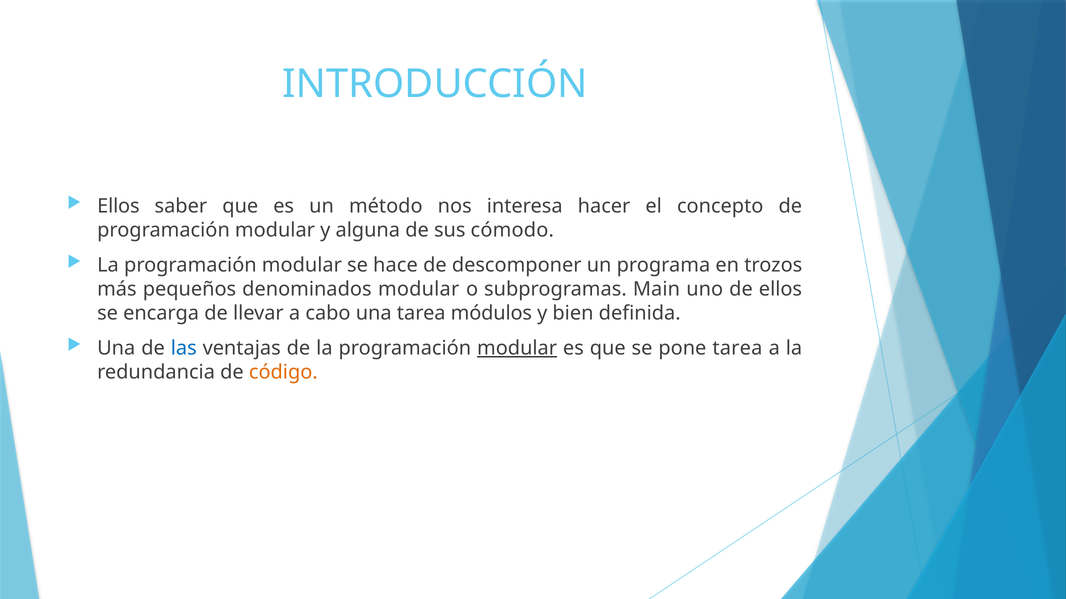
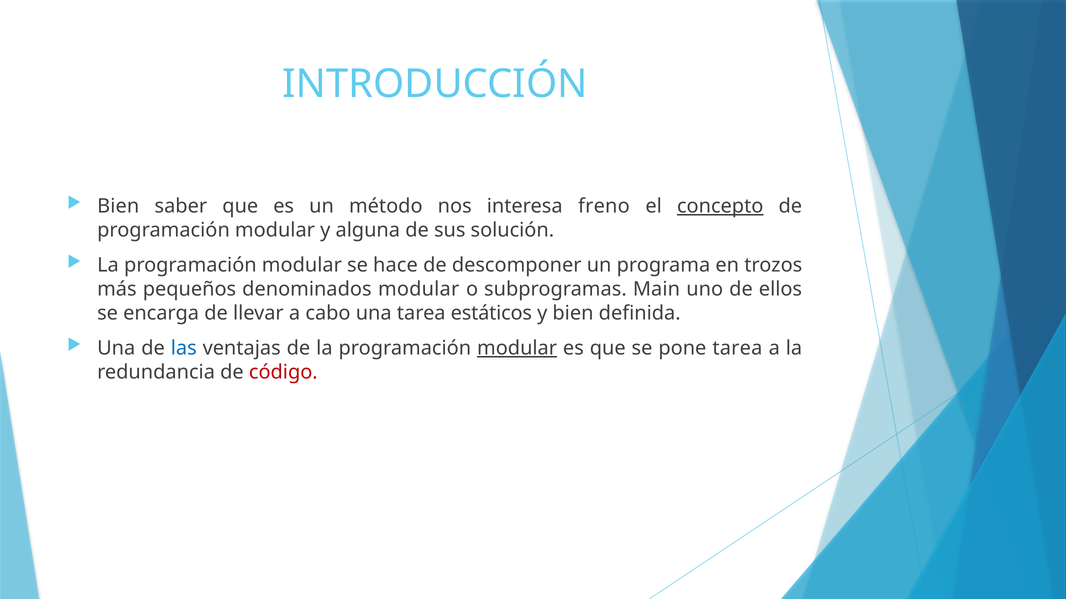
Ellos at (118, 206): Ellos -> Bien
hacer: hacer -> freno
concepto underline: none -> present
cómodo: cómodo -> solución
módulos: módulos -> estáticos
código colour: orange -> red
